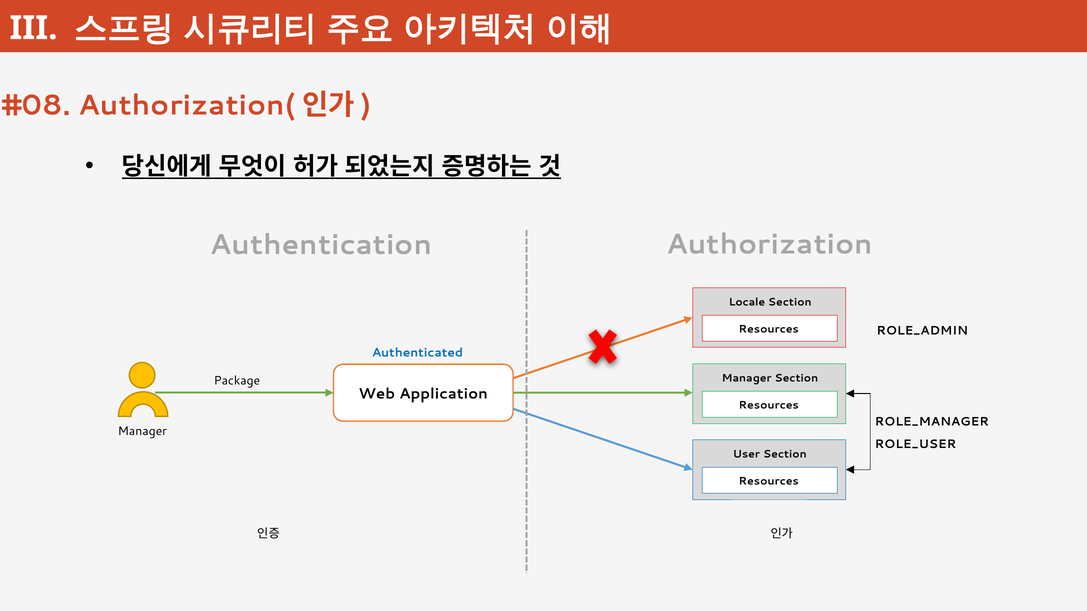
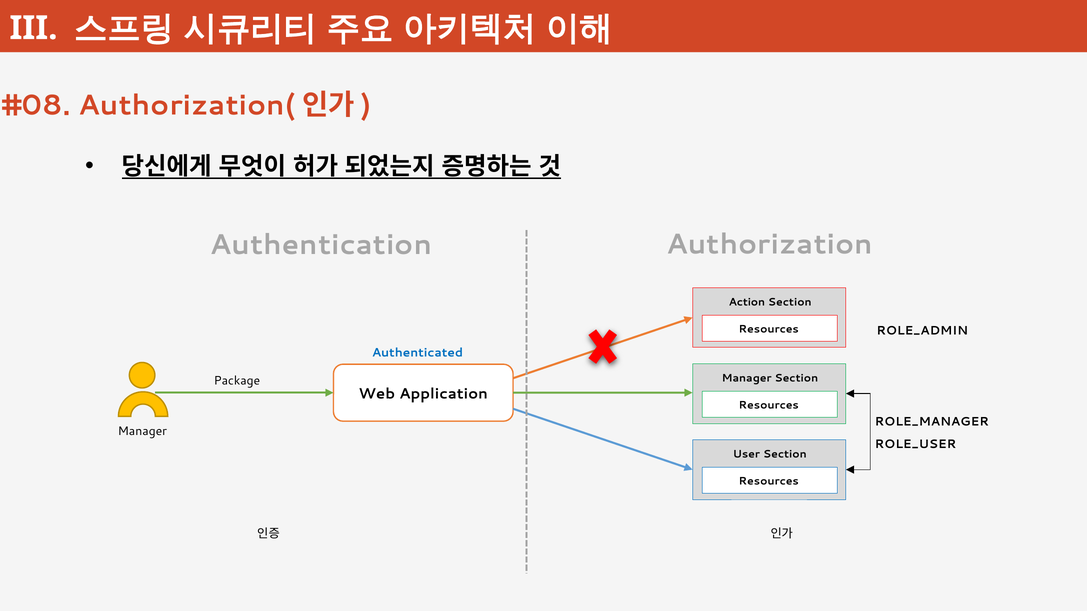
Locale: Locale -> Action
